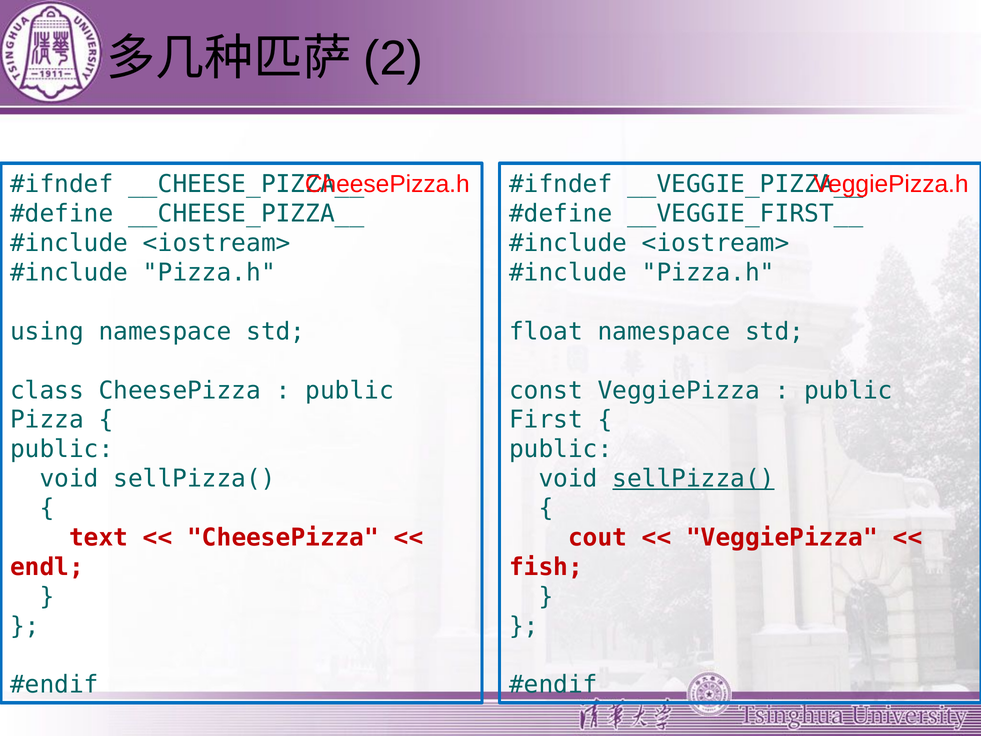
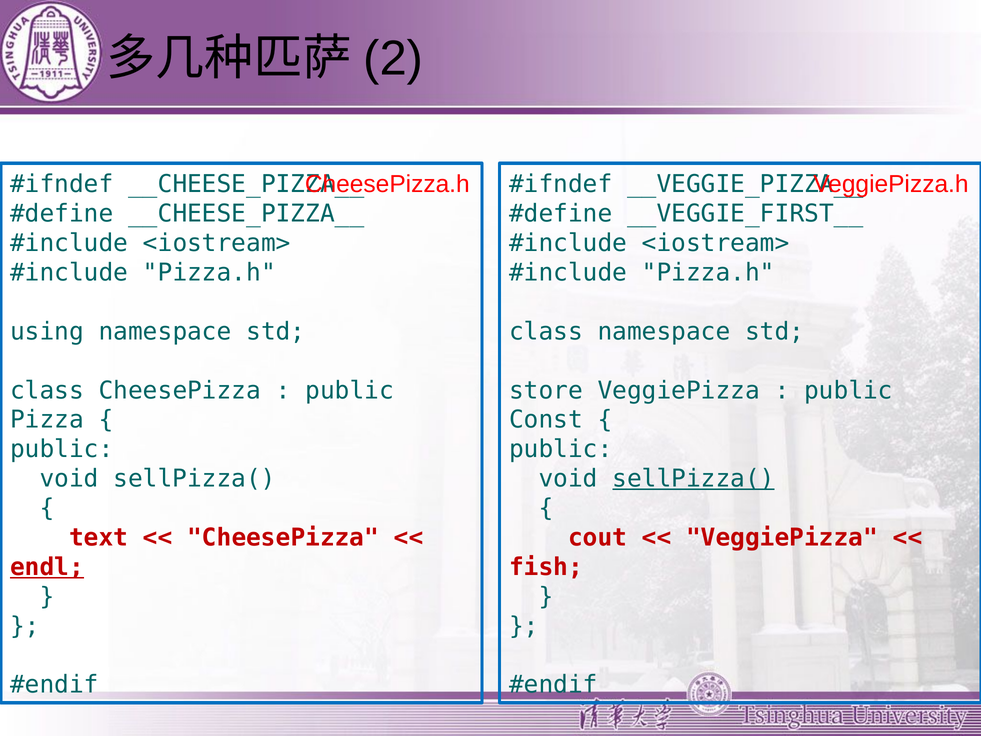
float at (546, 331): float -> class
const: const -> store
First: First -> Const
endl underline: none -> present
